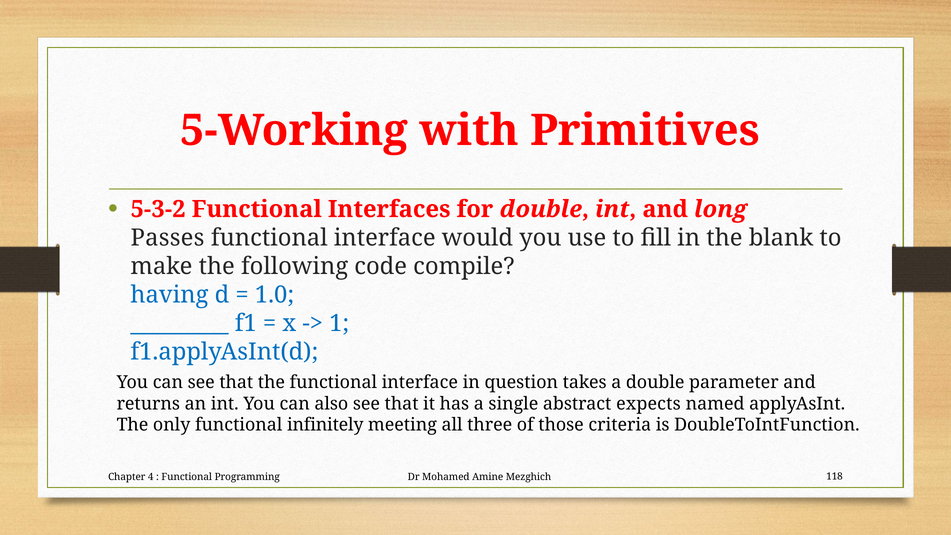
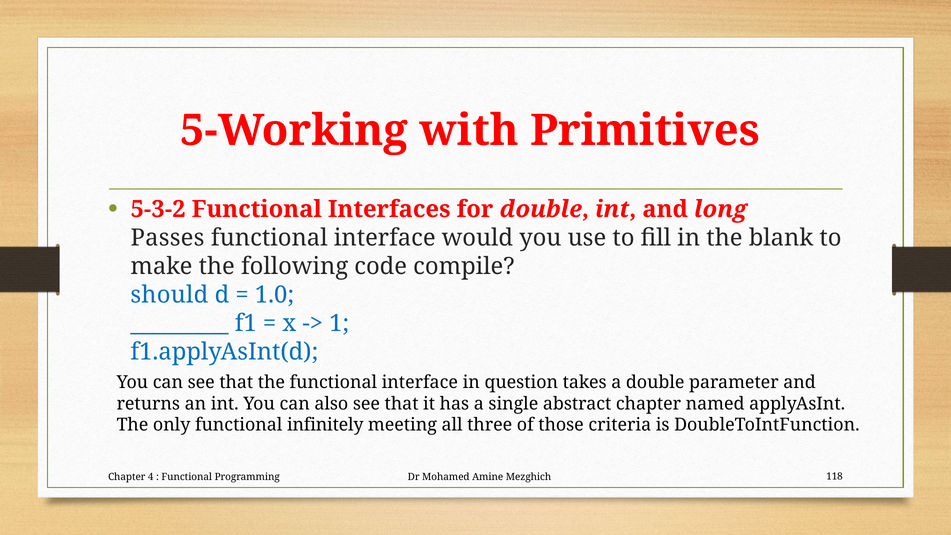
having: having -> should
abstract expects: expects -> chapter
